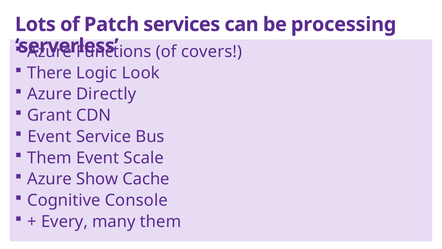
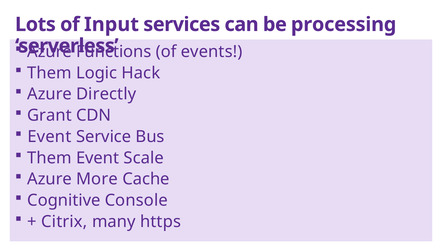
Patch: Patch -> Input
covers: covers -> events
There at (50, 73): There -> Them
Look: Look -> Hack
Show: Show -> More
Every: Every -> Citrix
many them: them -> https
